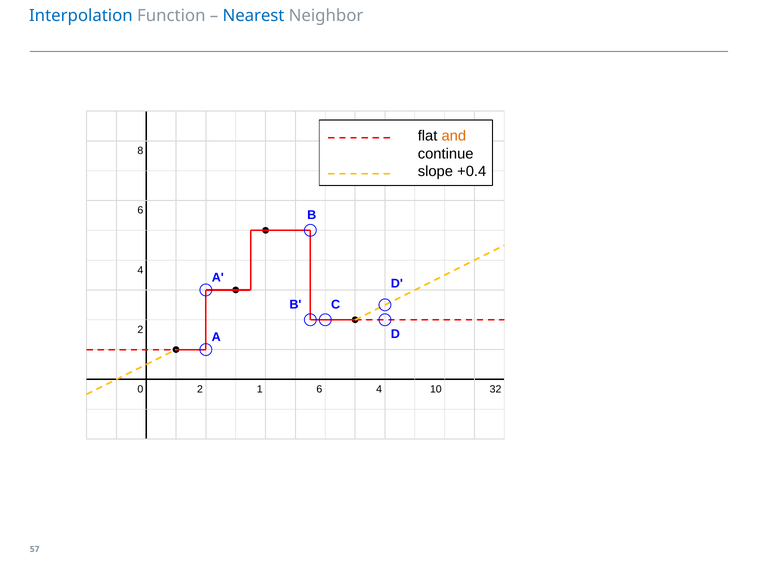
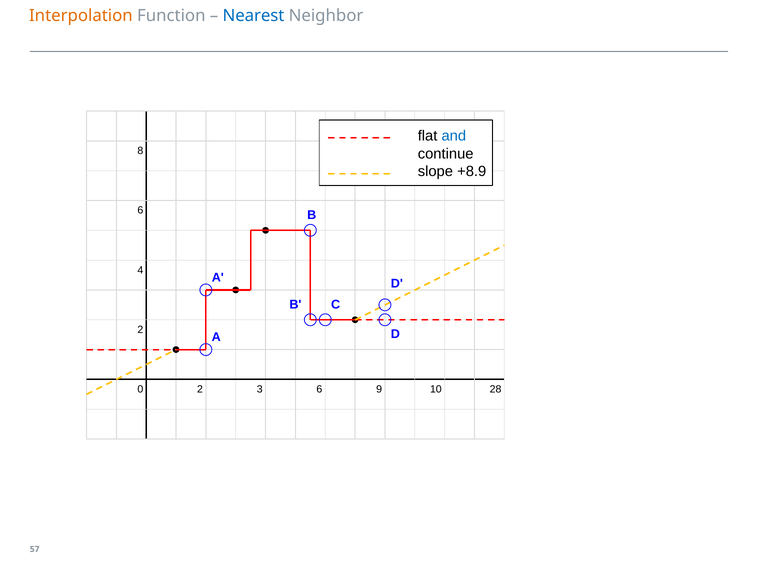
Interpolation colour: blue -> orange
and colour: orange -> blue
+0.4: +0.4 -> +8.9
1: 1 -> 3
6 4: 4 -> 9
32: 32 -> 28
